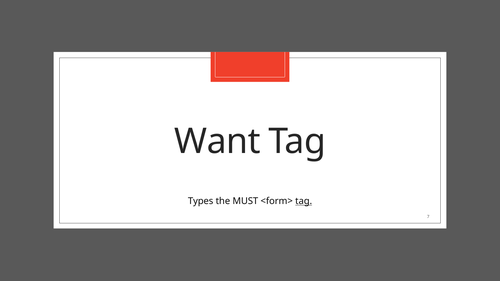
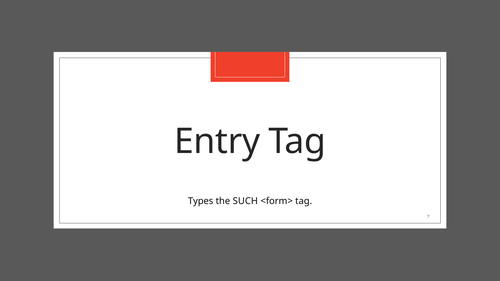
Want: Want -> Entry
MUST: MUST -> SUCH
tag at (304, 201) underline: present -> none
